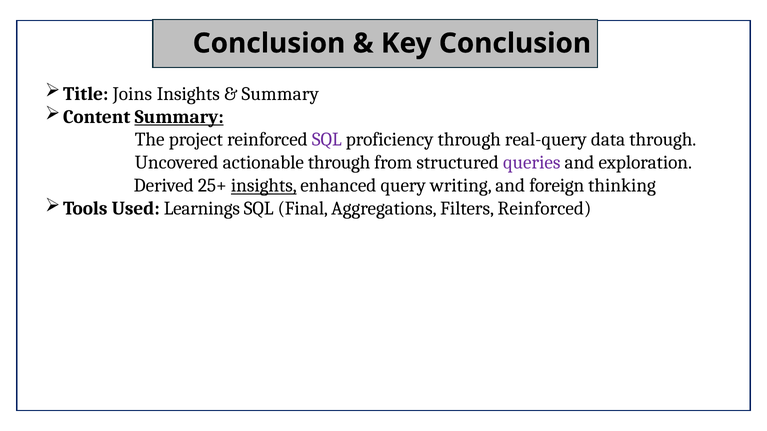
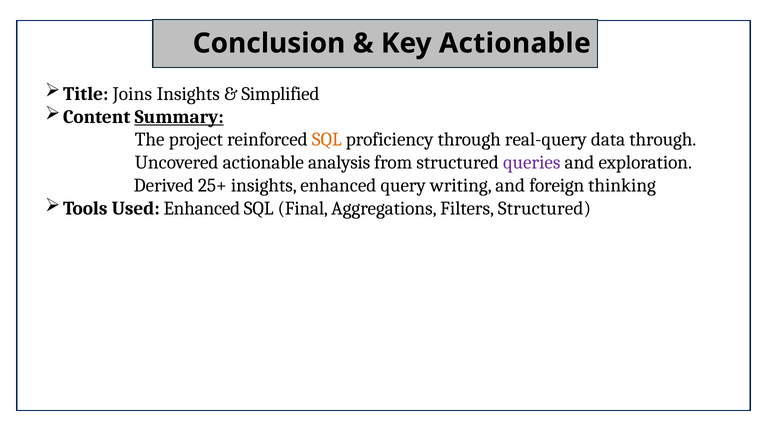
Key Conclusion: Conclusion -> Actionable
Summary at (280, 94): Summary -> Simplified
SQL at (327, 140) colour: purple -> orange
actionable through: through -> analysis
insights at (264, 186) underline: present -> none
Used Learnings: Learnings -> Enhanced
Filters Reinforced: Reinforced -> Structured
